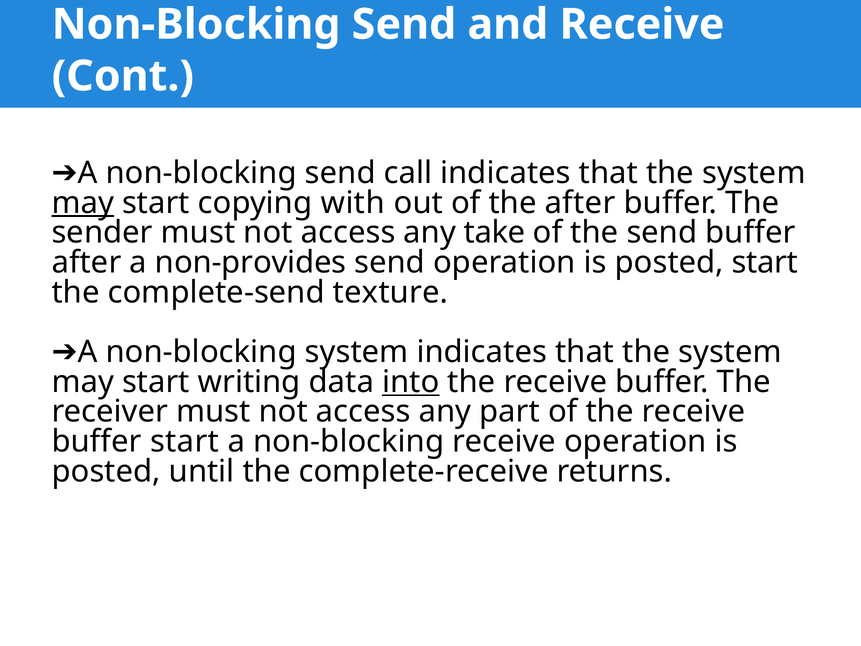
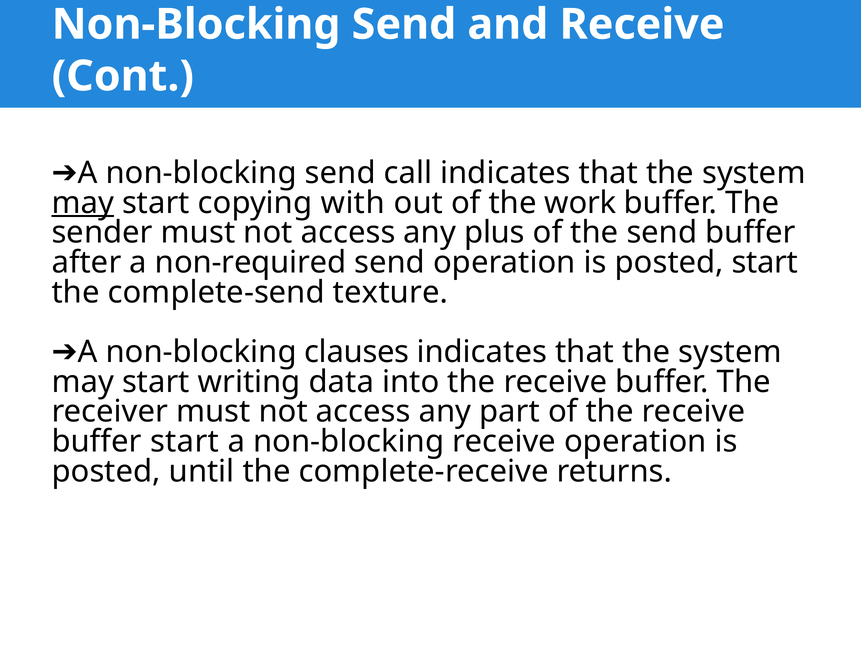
the after: after -> work
take: take -> plus
non-provides: non-provides -> non-required
non-blocking system: system -> clauses
into underline: present -> none
